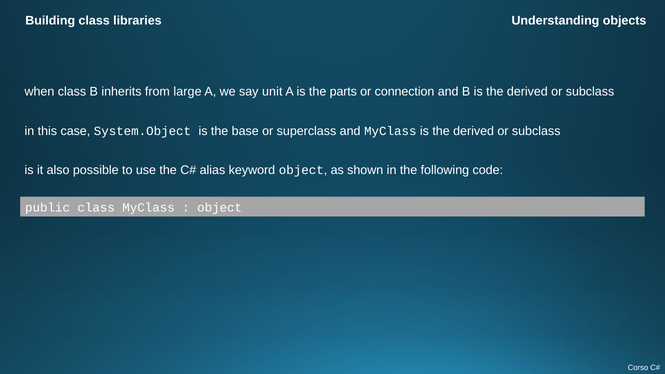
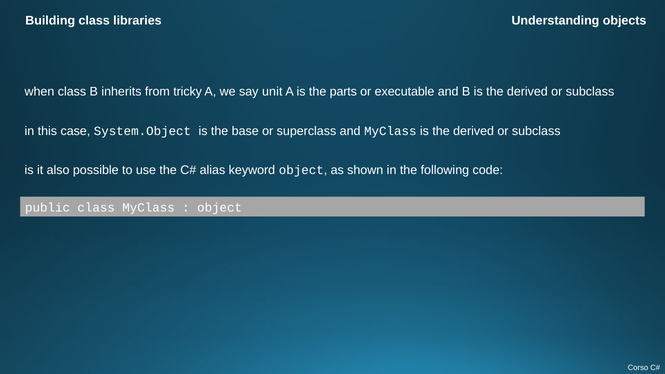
large: large -> tricky
connection: connection -> executable
